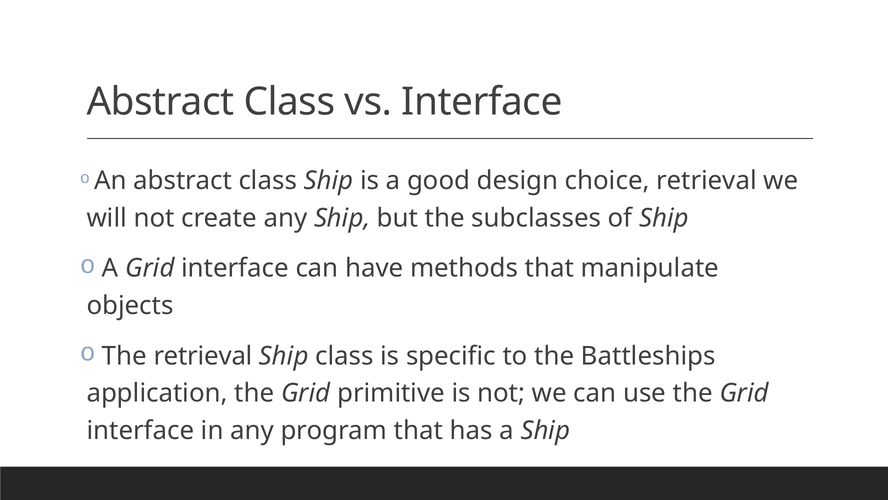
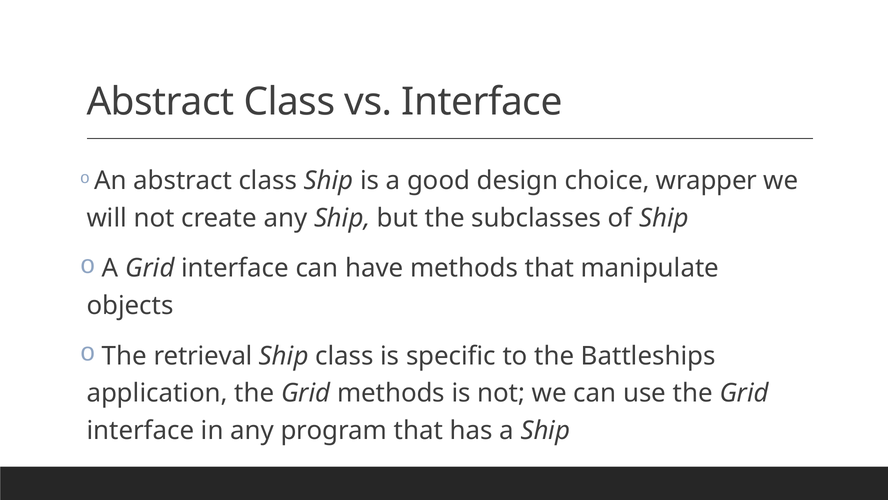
choice retrieval: retrieval -> wrapper
Grid primitive: primitive -> methods
